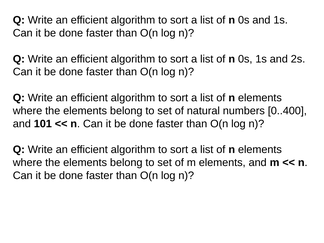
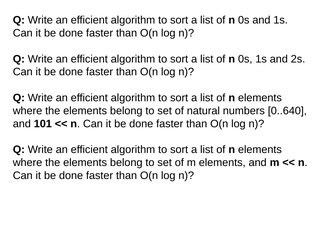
0..400: 0..400 -> 0..640
